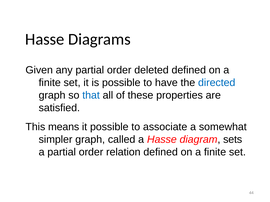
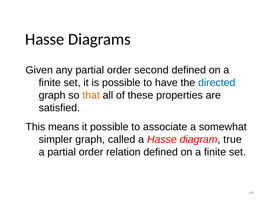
deleted: deleted -> second
that colour: blue -> orange
sets: sets -> true
